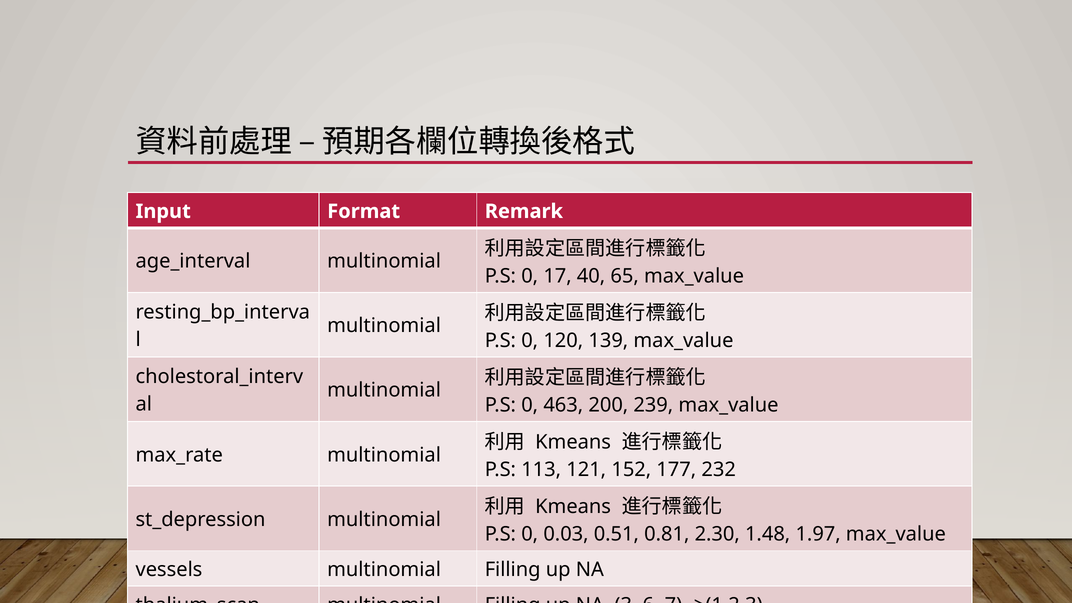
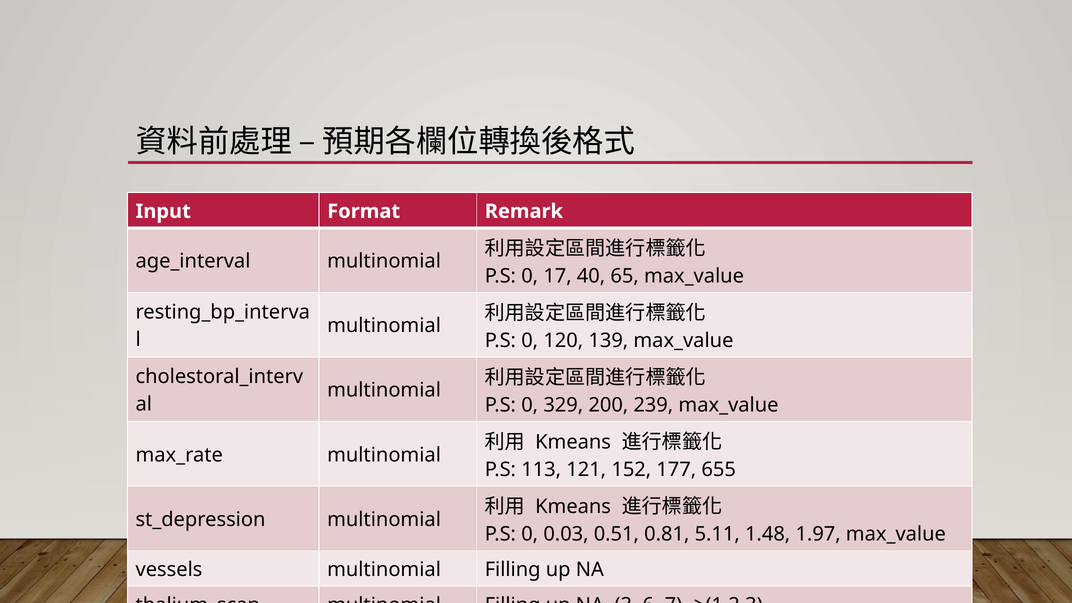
463: 463 -> 329
232: 232 -> 655
2.30: 2.30 -> 5.11
